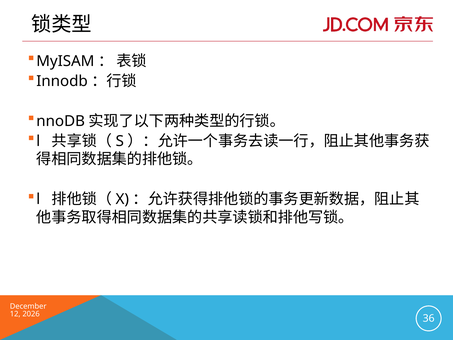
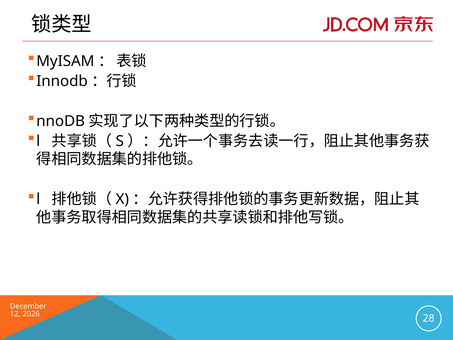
36: 36 -> 28
